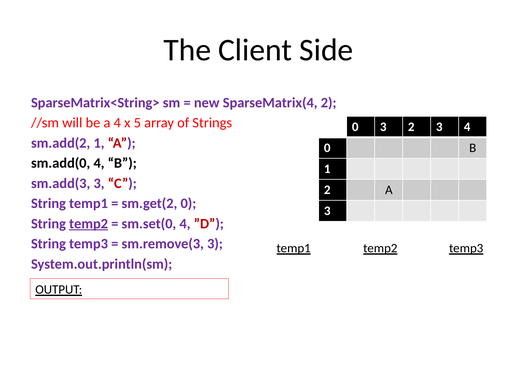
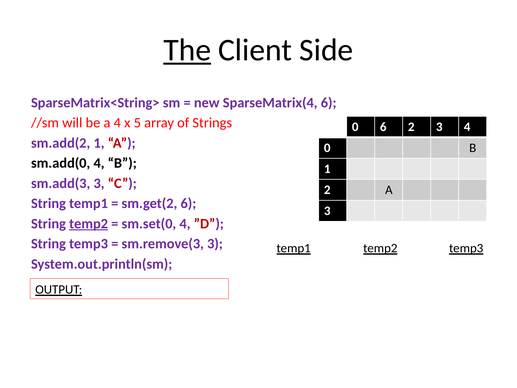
The underline: none -> present
SparseMatrix(4 2: 2 -> 6
0 3: 3 -> 6
sm.get(2 0: 0 -> 6
